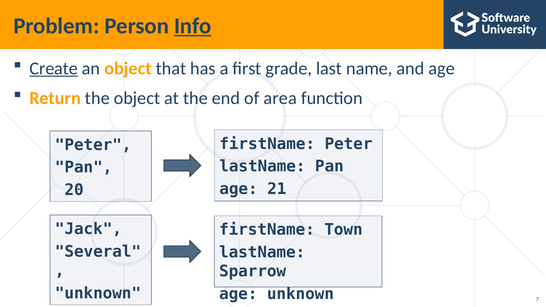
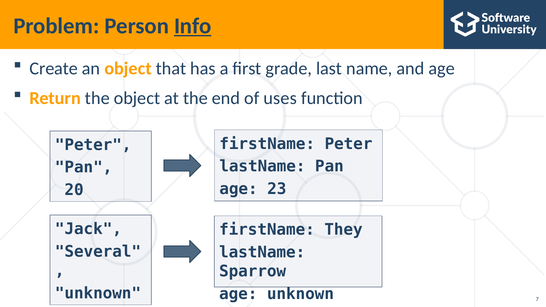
Create underline: present -> none
area: area -> uses
21: 21 -> 23
Town: Town -> They
